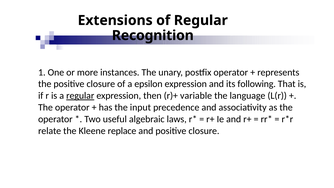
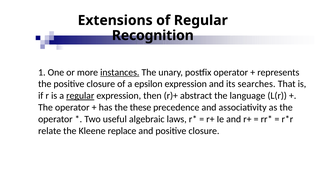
instances underline: none -> present
following: following -> searches
variable: variable -> abstract
input: input -> these
